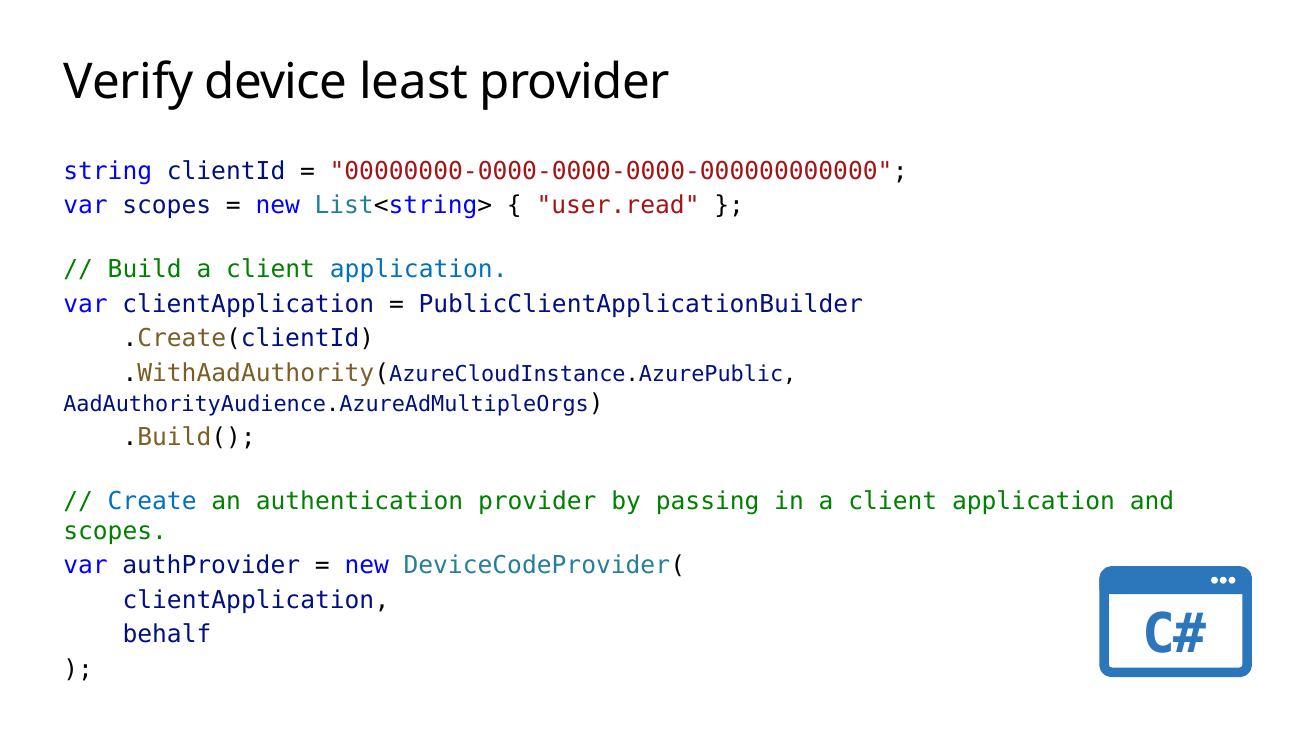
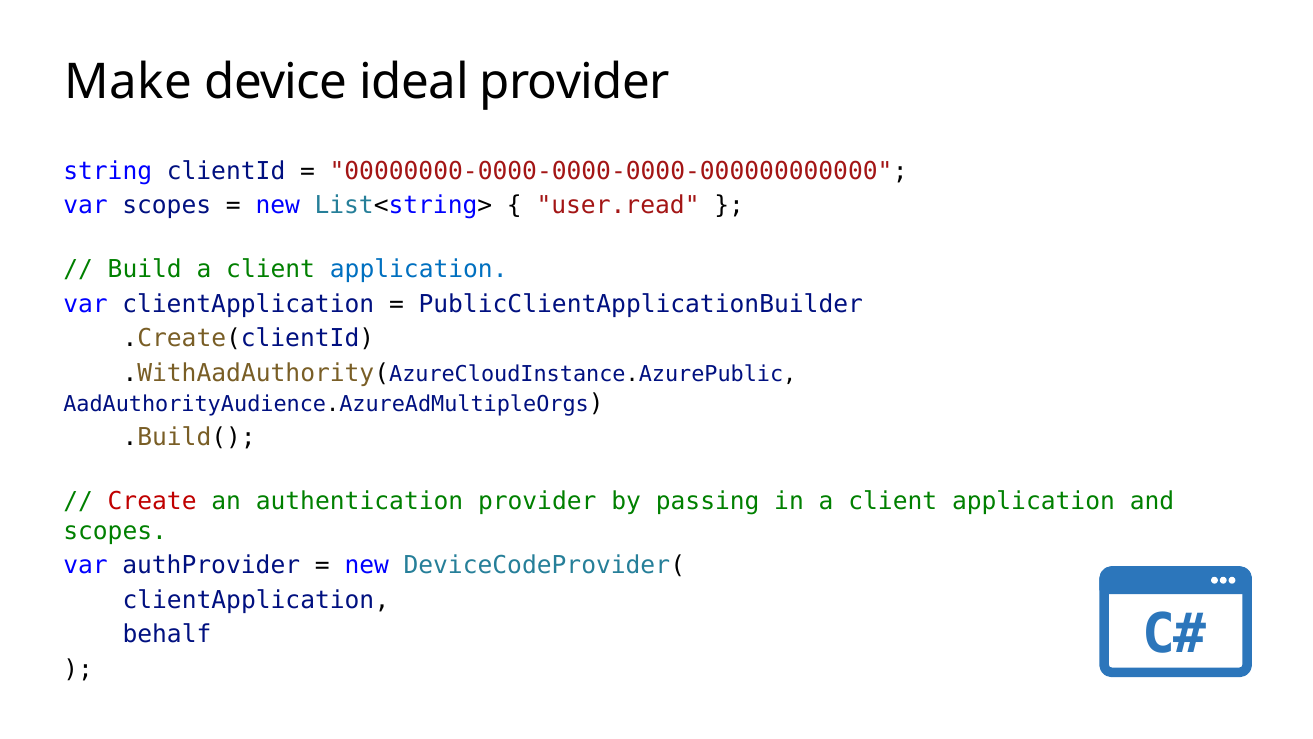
Verify: Verify -> Make
least: least -> ideal
Create colour: blue -> red
